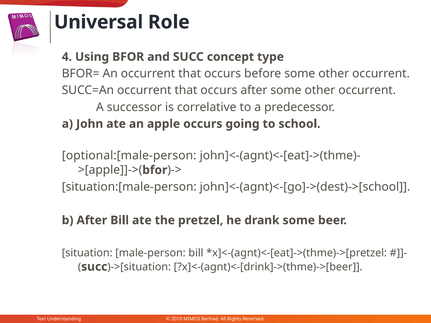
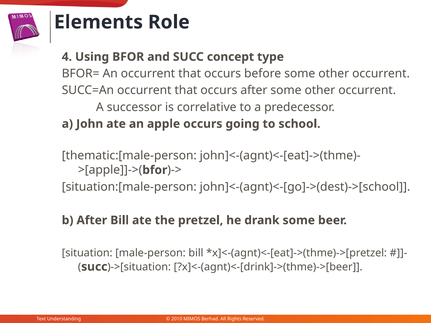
Universal: Universal -> Elements
optional:[male-person: optional:[male-person -> thematic:[male-person
